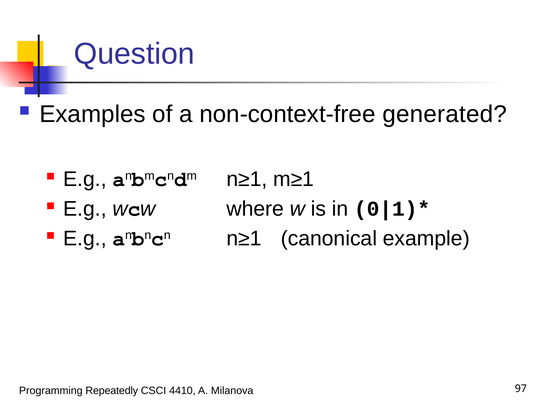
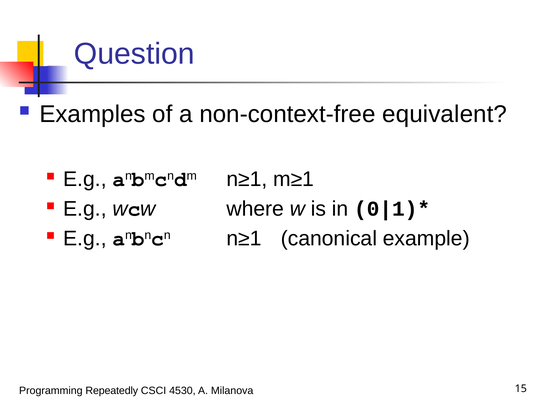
generated: generated -> equivalent
4410: 4410 -> 4530
97: 97 -> 15
